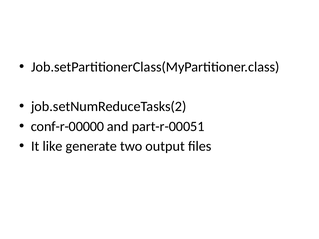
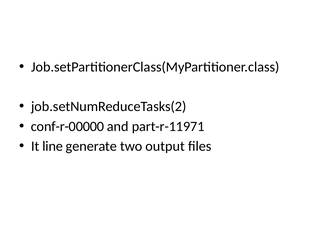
part-r-00051: part-r-00051 -> part-r-11971
like: like -> line
